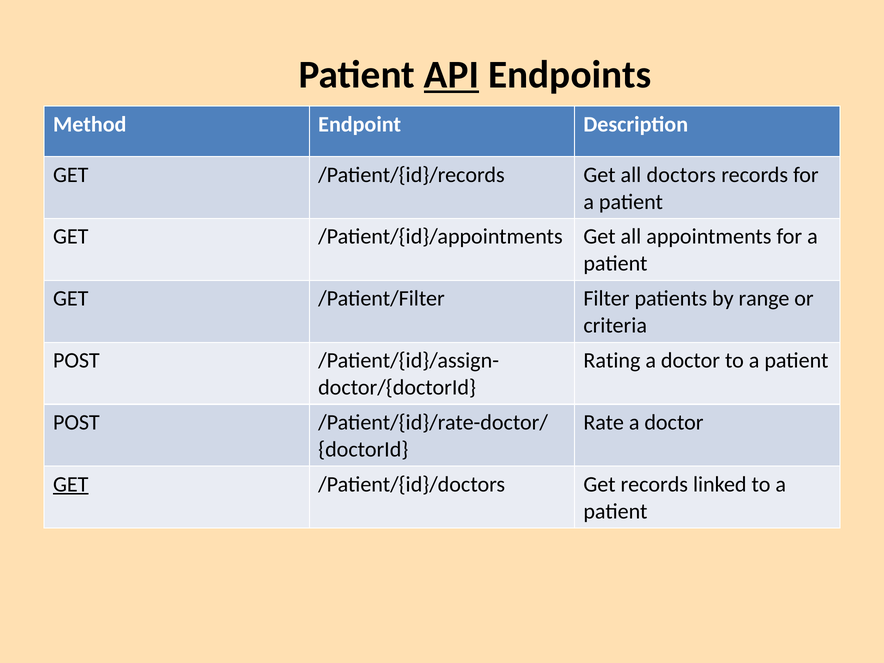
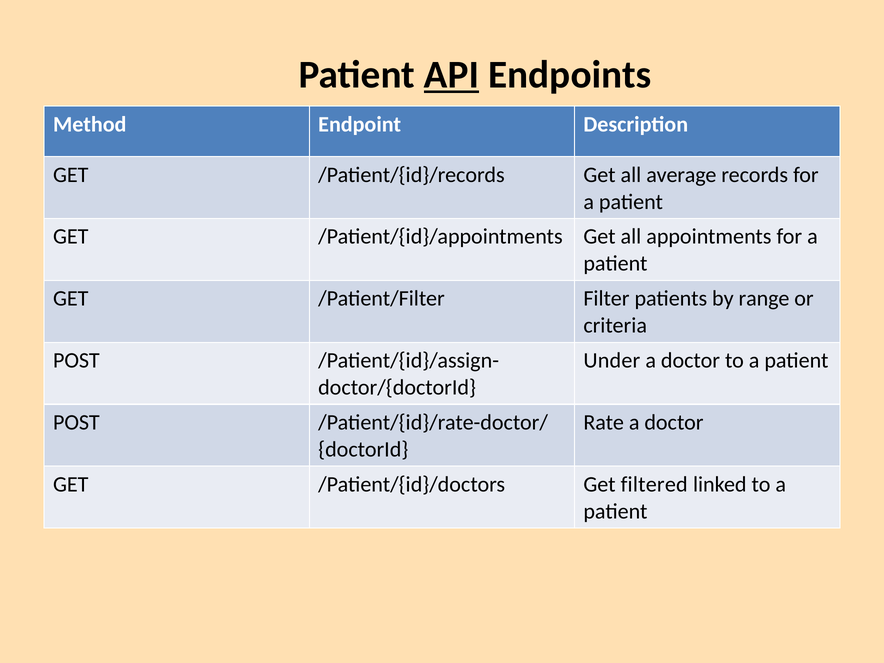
doctors: doctors -> average
Rating: Rating -> Under
GET at (71, 484) underline: present -> none
Get records: records -> filtered
